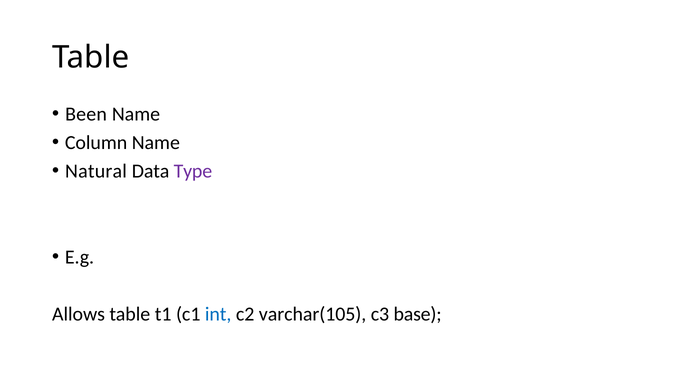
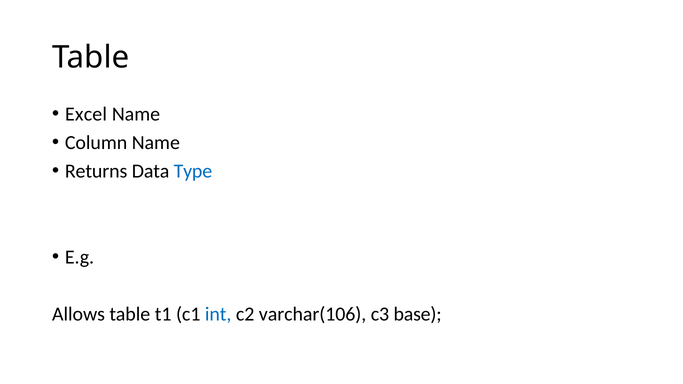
Been: Been -> Excel
Natural: Natural -> Returns
Type colour: purple -> blue
varchar(105: varchar(105 -> varchar(106
